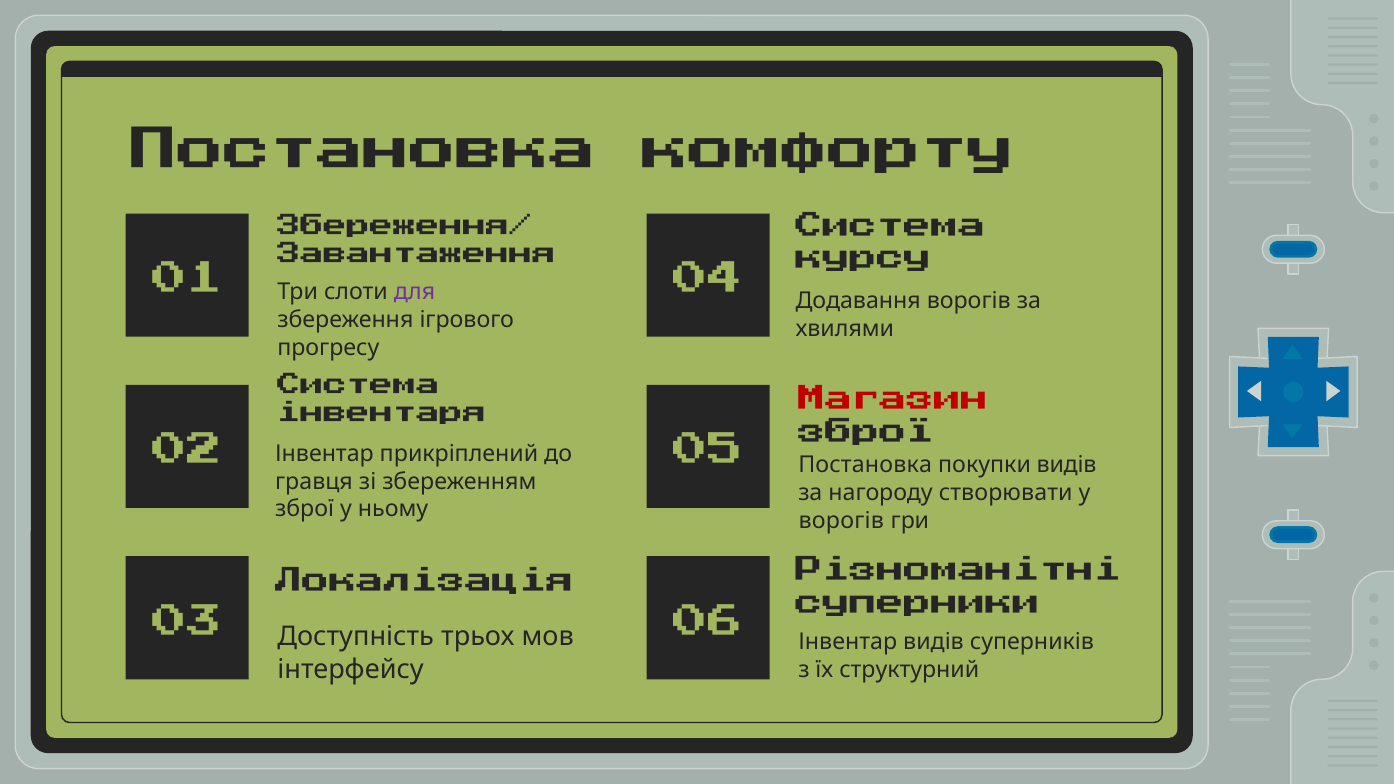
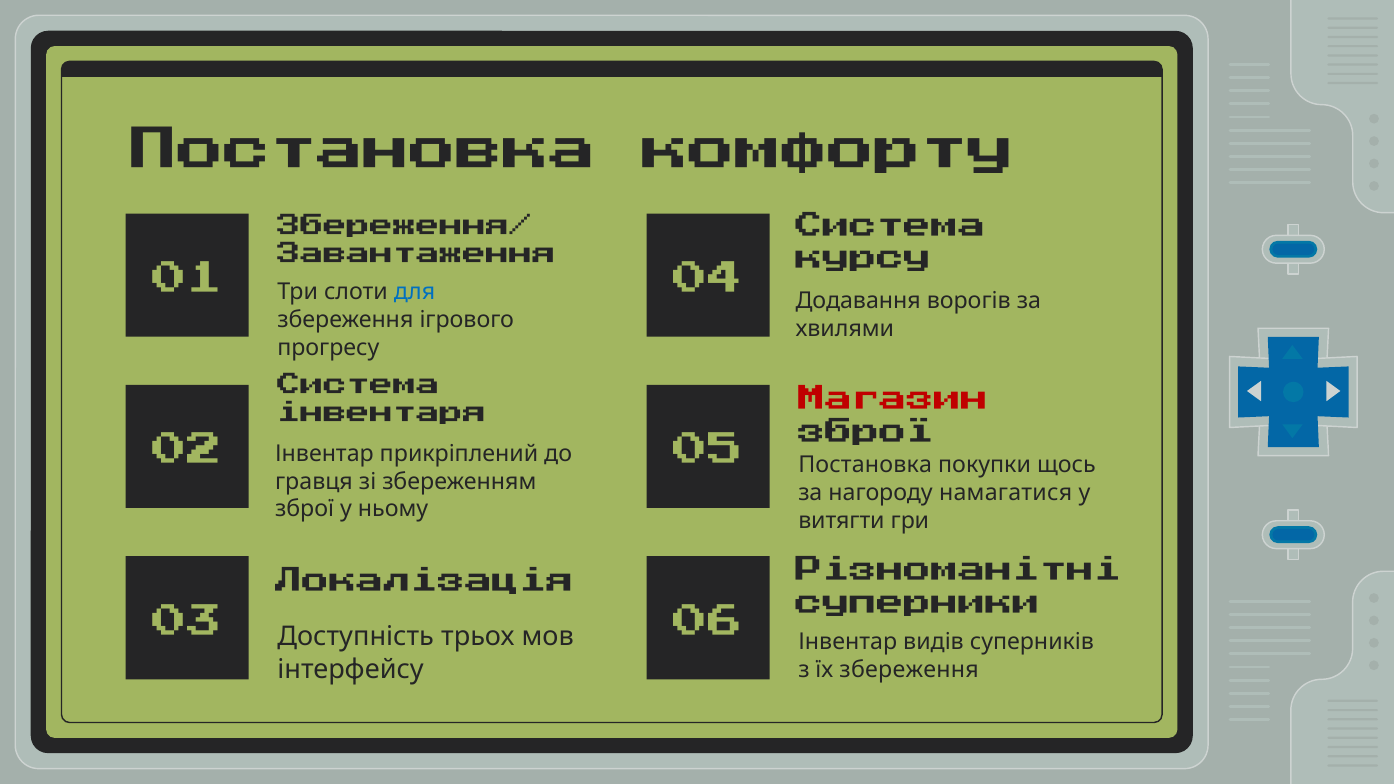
для colour: purple -> blue
покупки видів: видів -> щось
створювати: створювати -> намагатися
ворогів at (841, 521): ворогів -> витягти
їх структурний: структурний -> збереження
